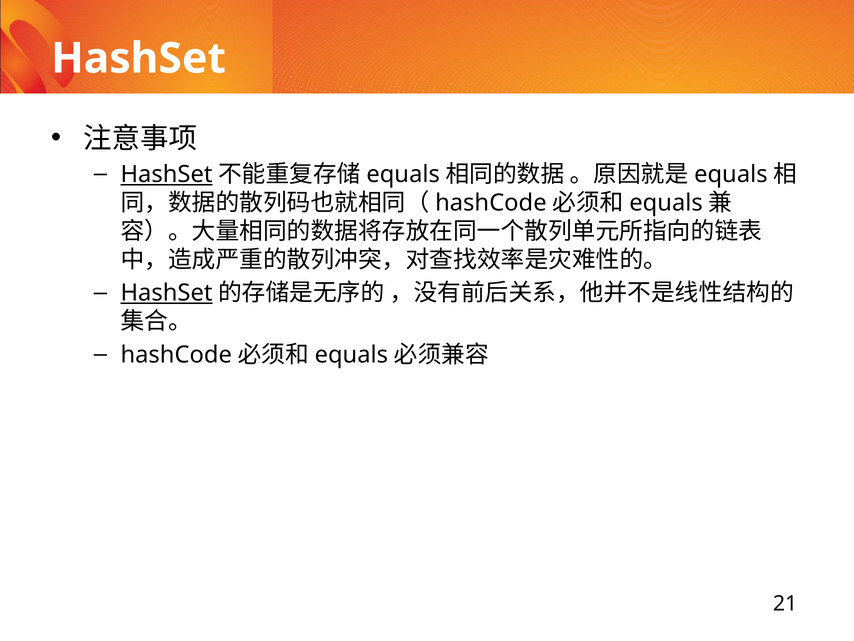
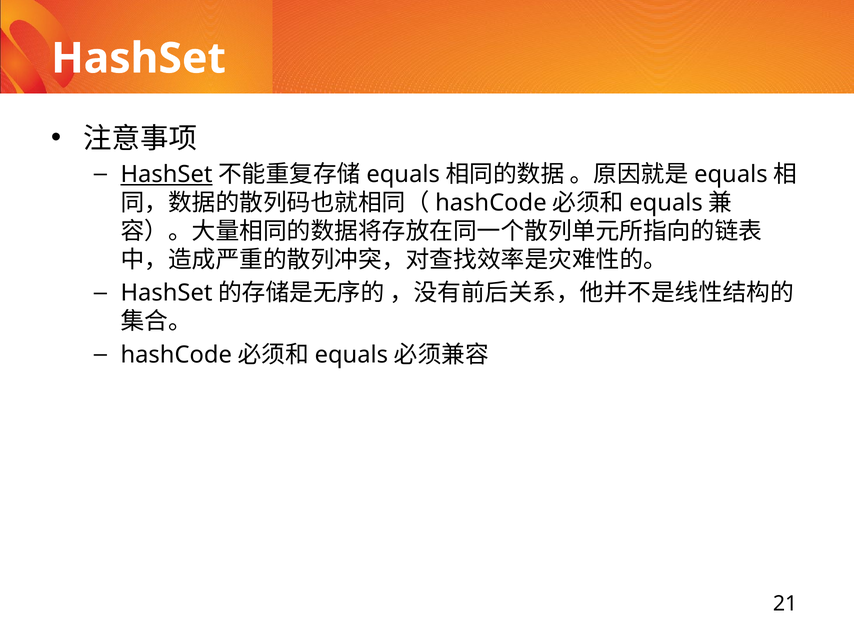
HashSet at (166, 293) underline: present -> none
